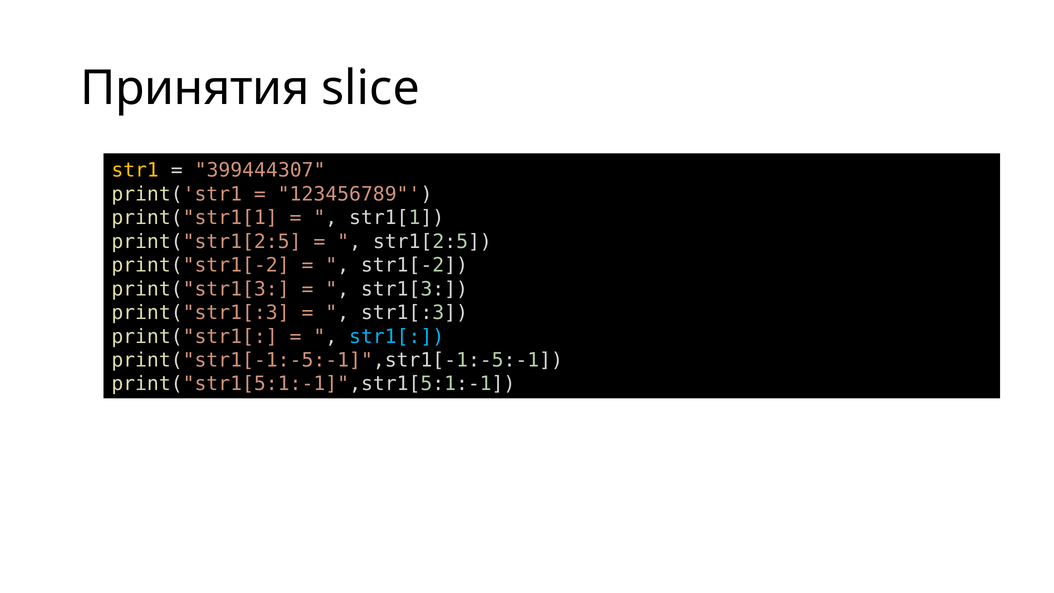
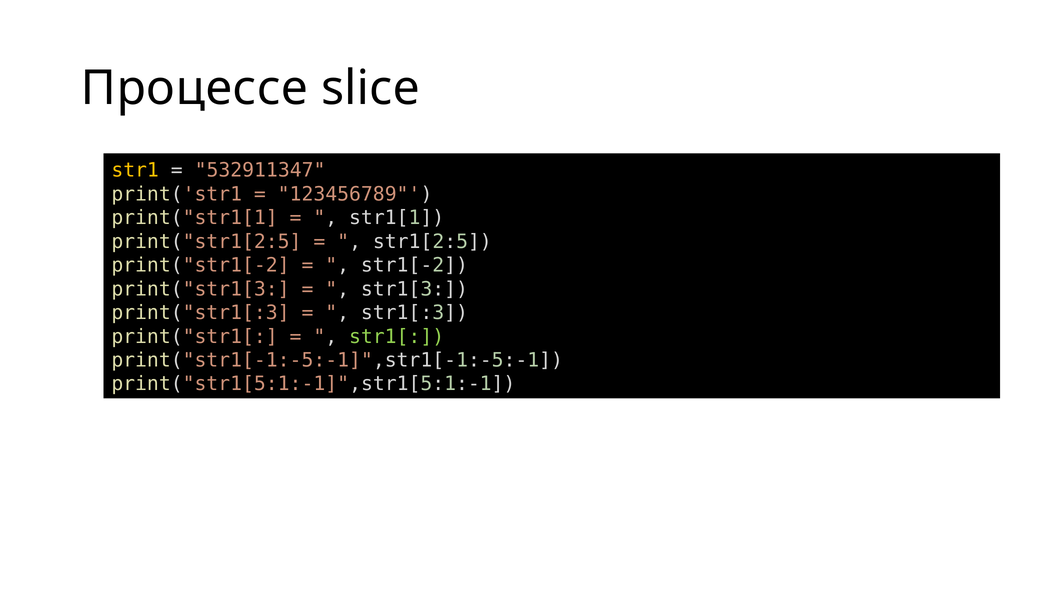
Принятия: Принятия -> Процессе
399444307: 399444307 -> 532911347
str1[ colour: light blue -> light green
